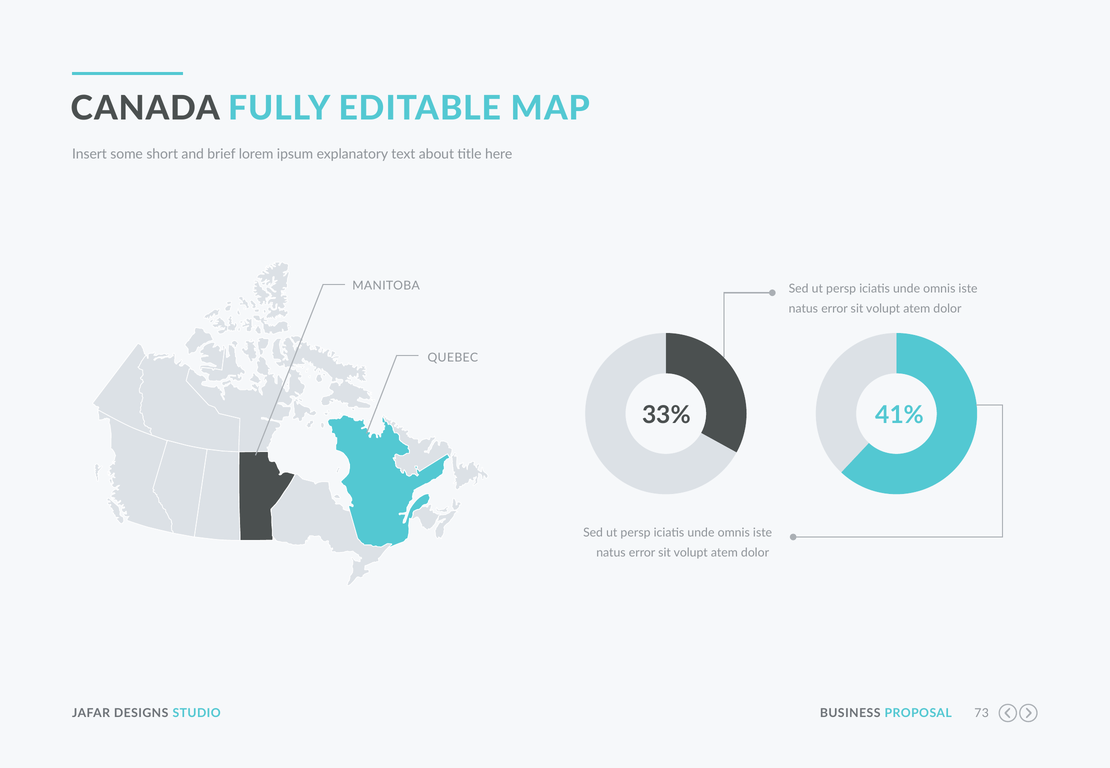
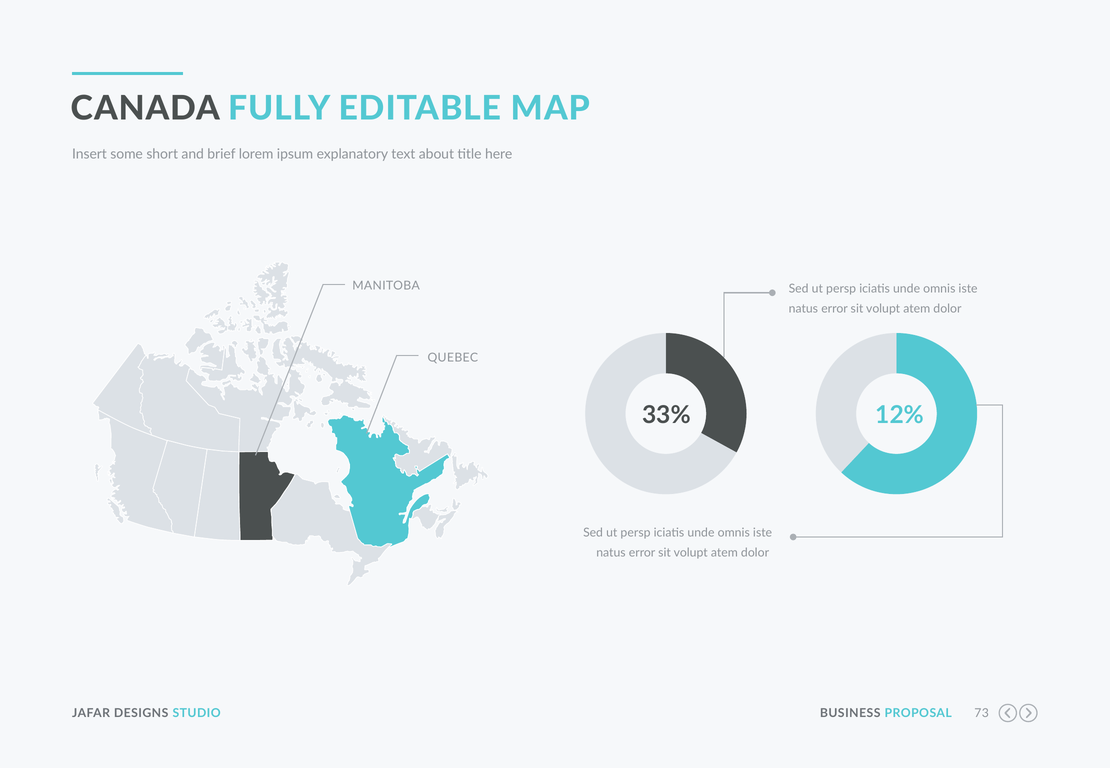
41%: 41% -> 12%
